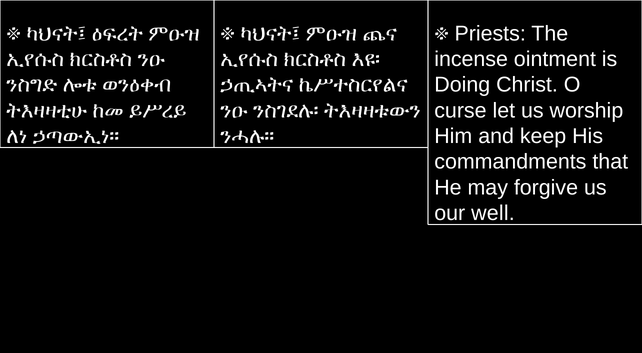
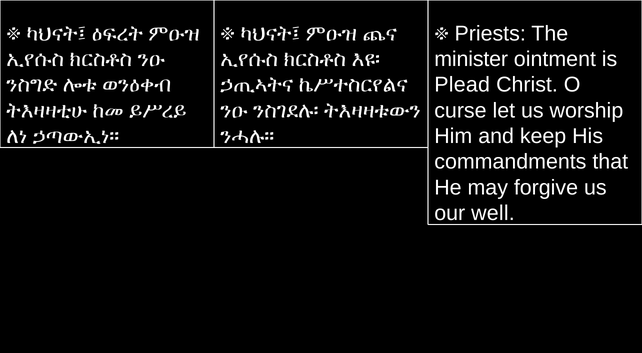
incense: incense -> minister
Doing: Doing -> Plead
